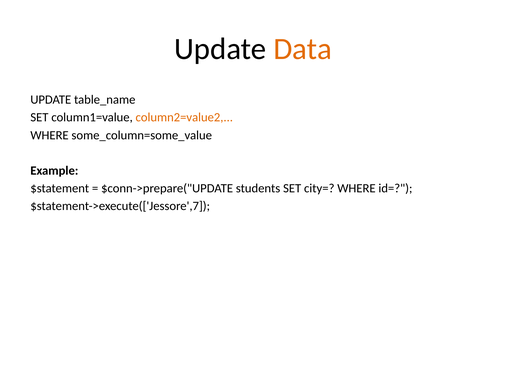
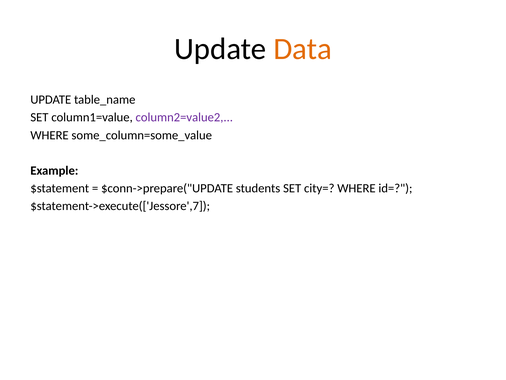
column2=value2 colour: orange -> purple
